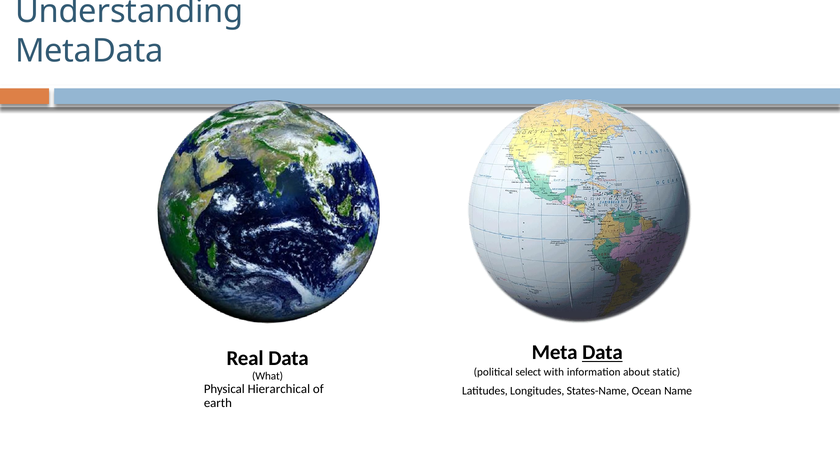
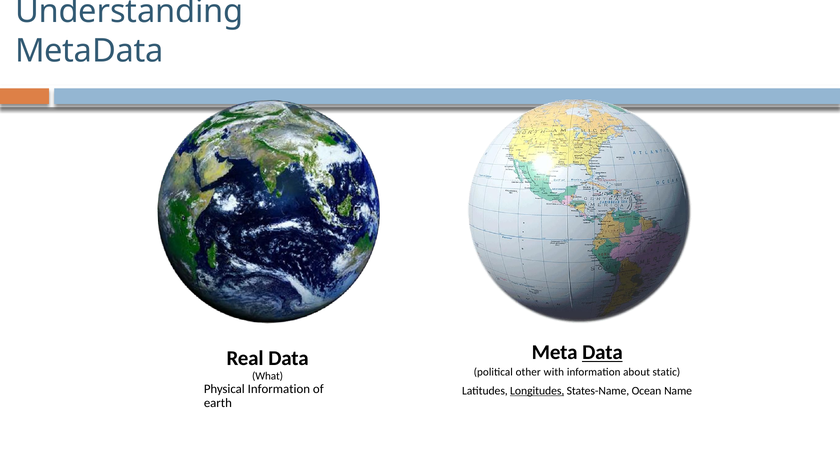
select: select -> other
Physical Hierarchical: Hierarchical -> Information
Longitudes underline: none -> present
